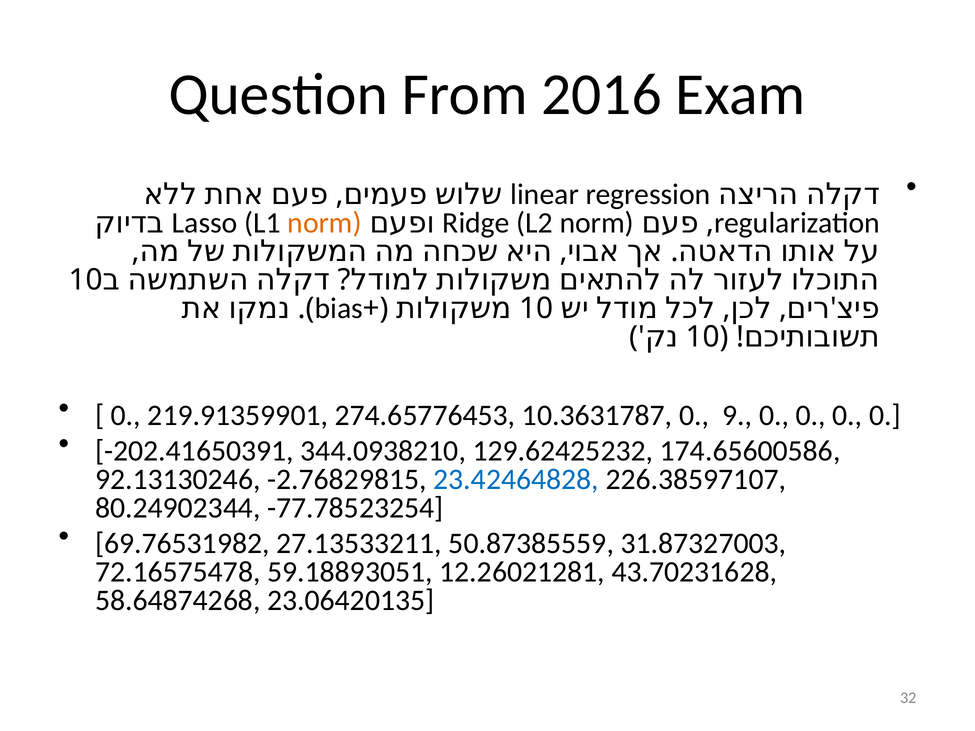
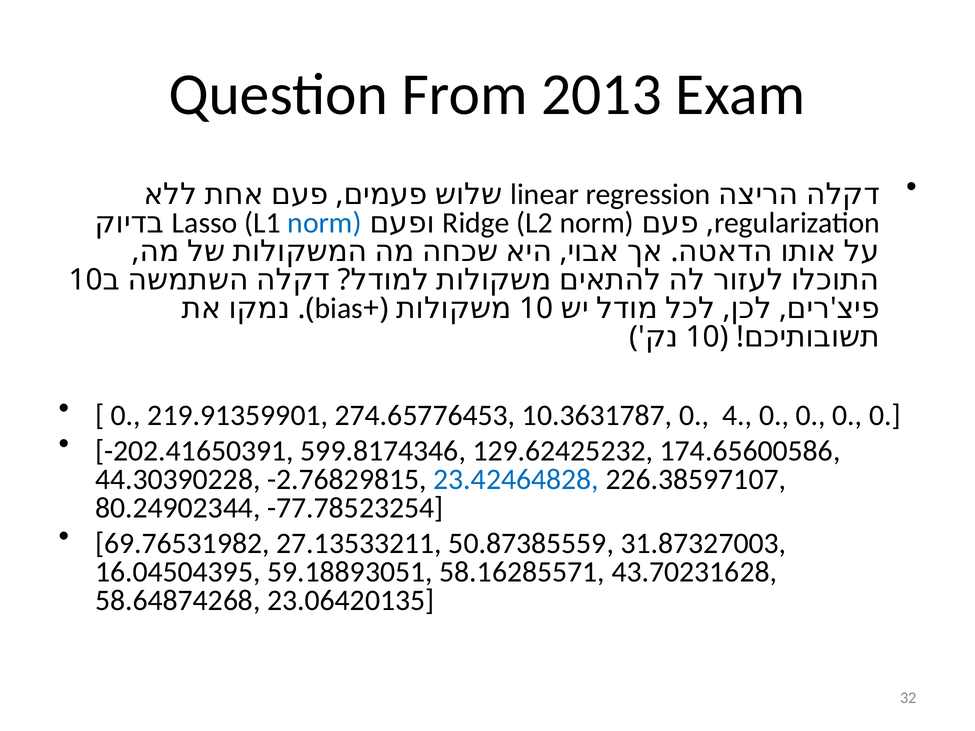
2016: 2016 -> 2013
norm at (325, 223) colour: orange -> blue
9: 9 -> 4
344.0938210: 344.0938210 -> 599.8174346
92.13130246: 92.13130246 -> 44.30390228
72.16575478: 72.16575478 -> 16.04504395
12.26021281: 12.26021281 -> 58.16285571
